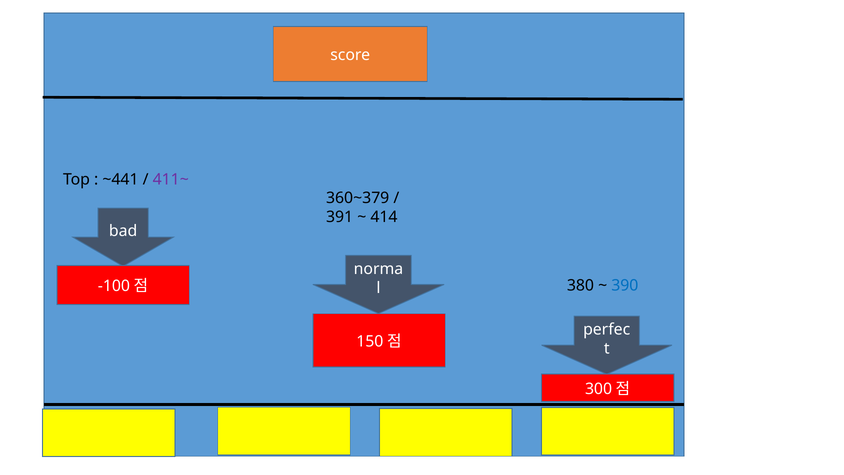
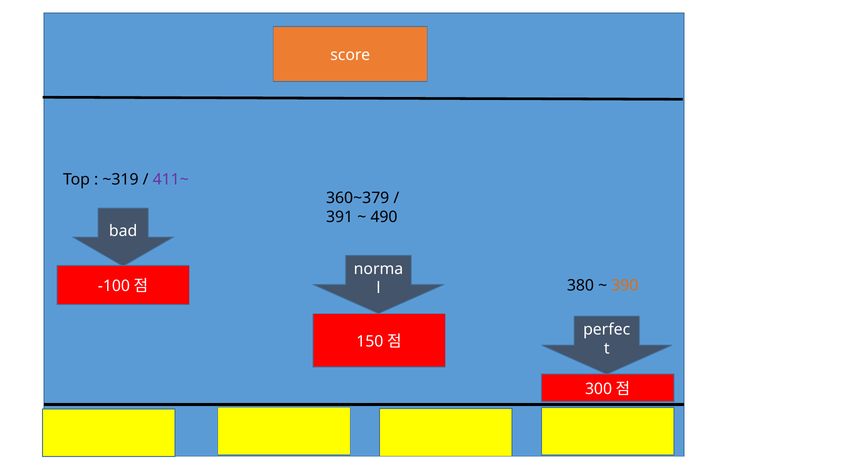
~441: ~441 -> ~319
414: 414 -> 490
390 colour: blue -> orange
